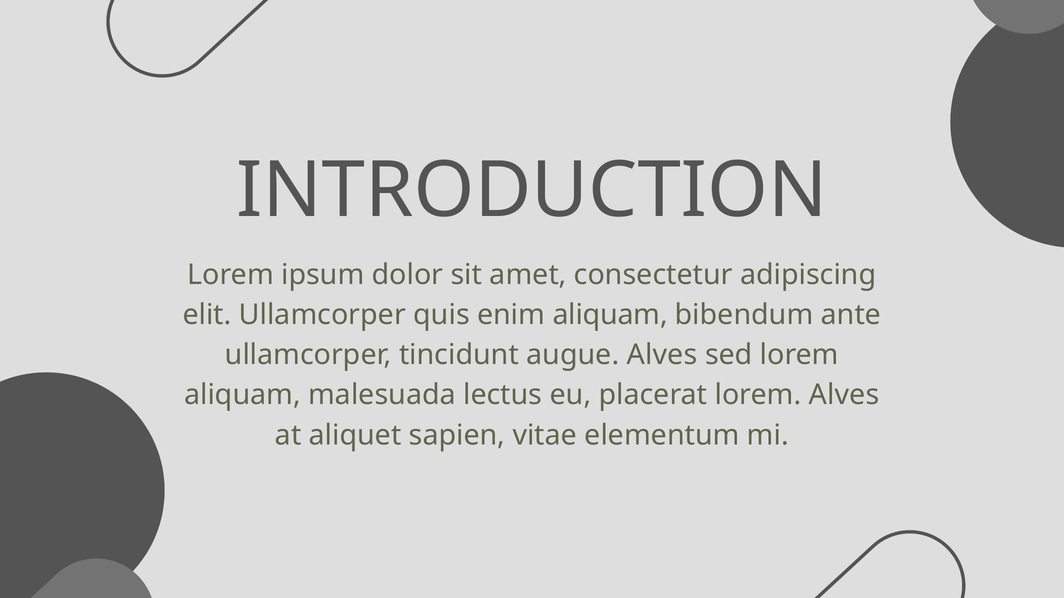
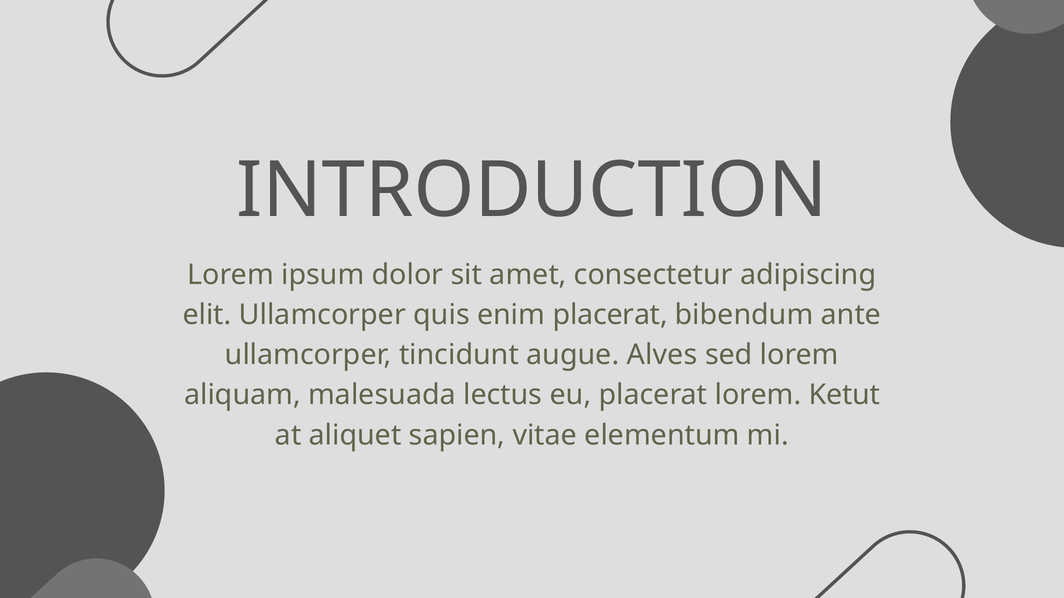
enim aliquam: aliquam -> placerat
lorem Alves: Alves -> Ketut
